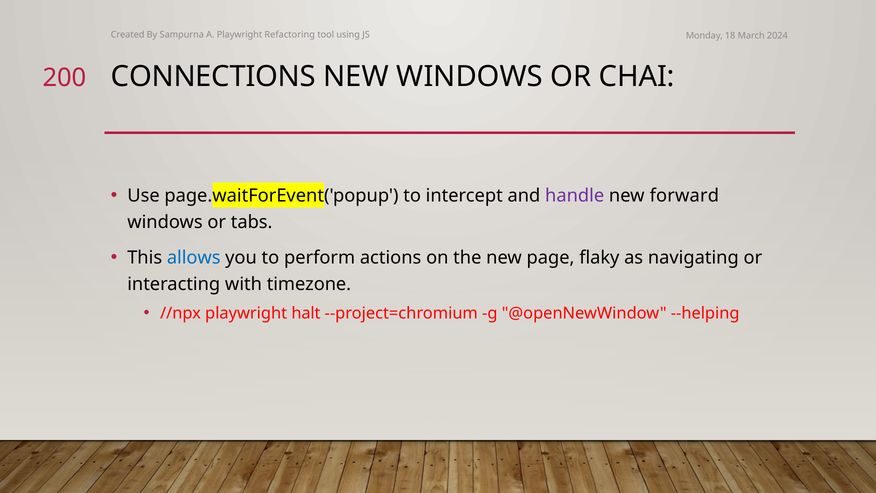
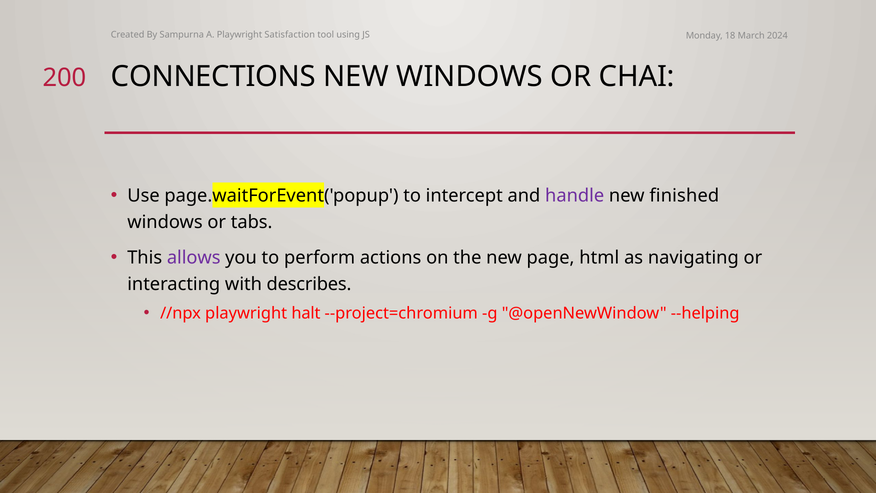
Refactoring: Refactoring -> Satisfaction
forward: forward -> finished
allows colour: blue -> purple
flaky: flaky -> html
timezone: timezone -> describes
